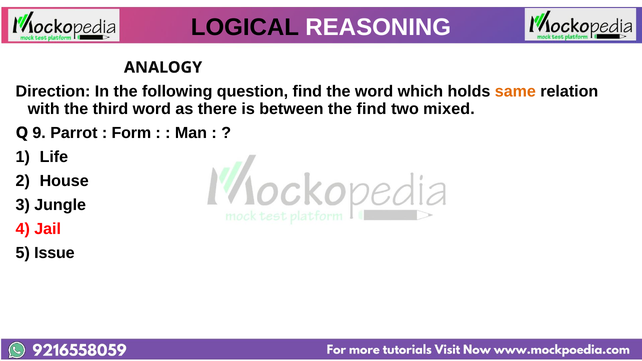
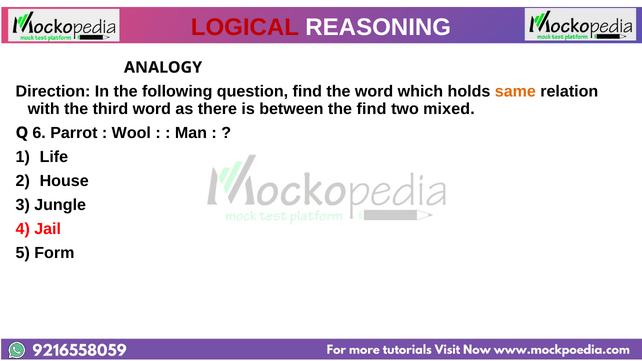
LOGICAL colour: black -> red
9: 9 -> 6
Form: Form -> Wool
Issue: Issue -> Form
